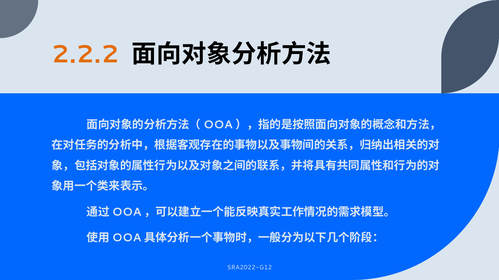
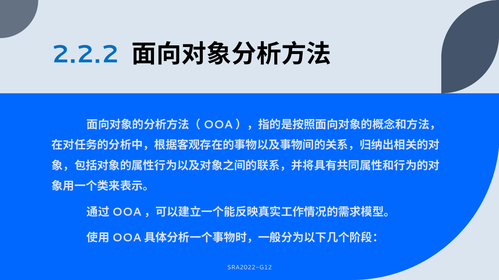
2.2.2 colour: orange -> blue
